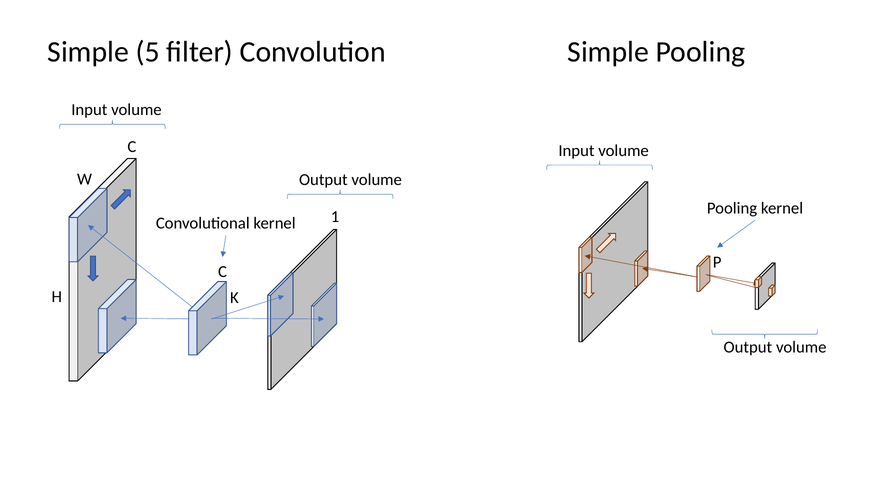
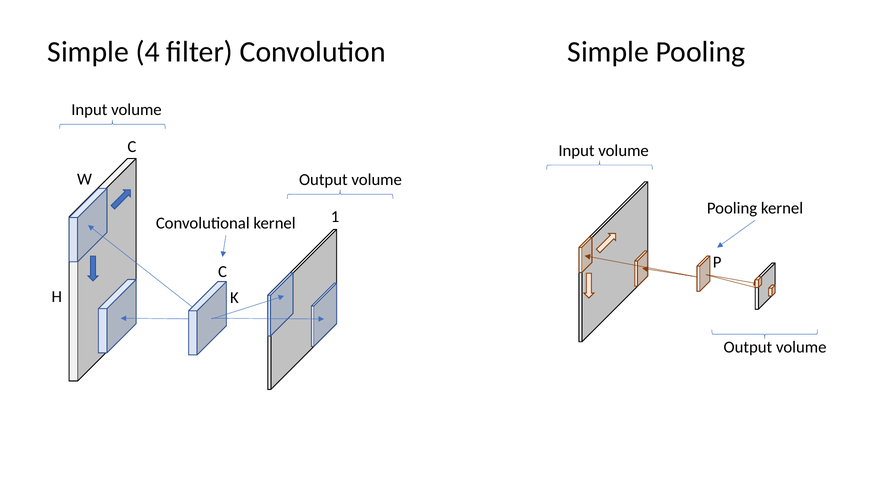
5: 5 -> 4
